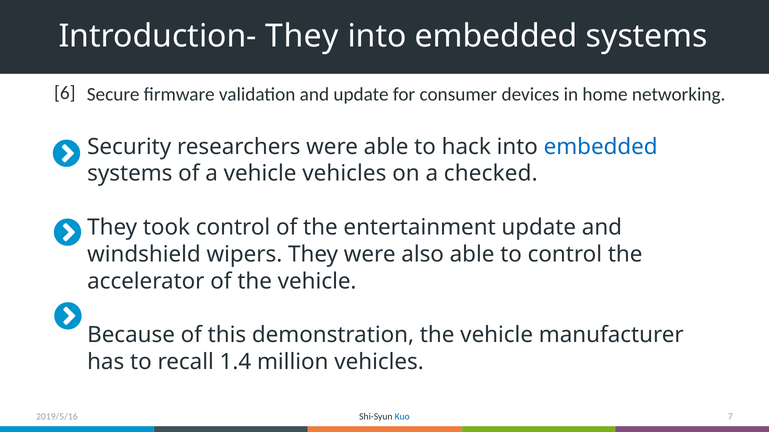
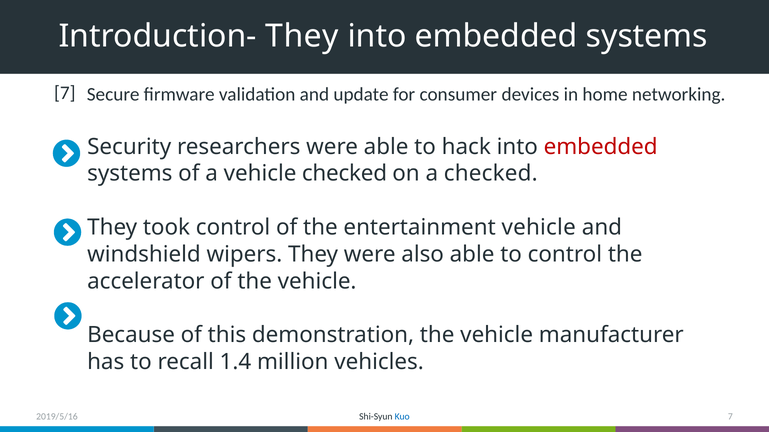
6 at (65, 93): 6 -> 7
embedded at (601, 147) colour: blue -> red
vehicle vehicles: vehicles -> checked
entertainment update: update -> vehicle
